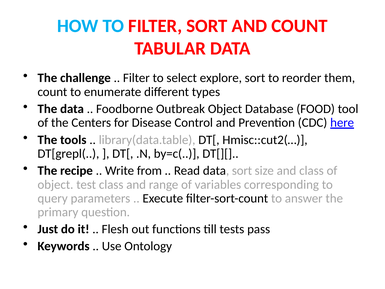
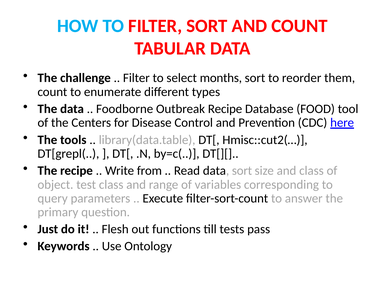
explore: explore -> months
Outbreak Object: Object -> Recipe
